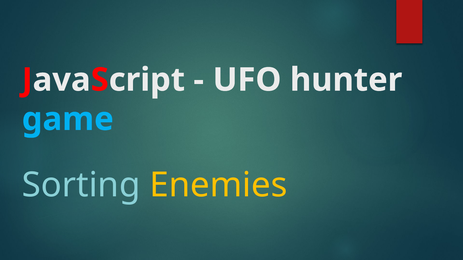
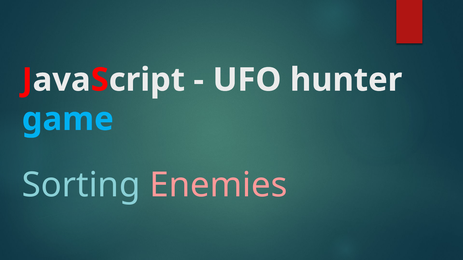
Enemies colour: yellow -> pink
